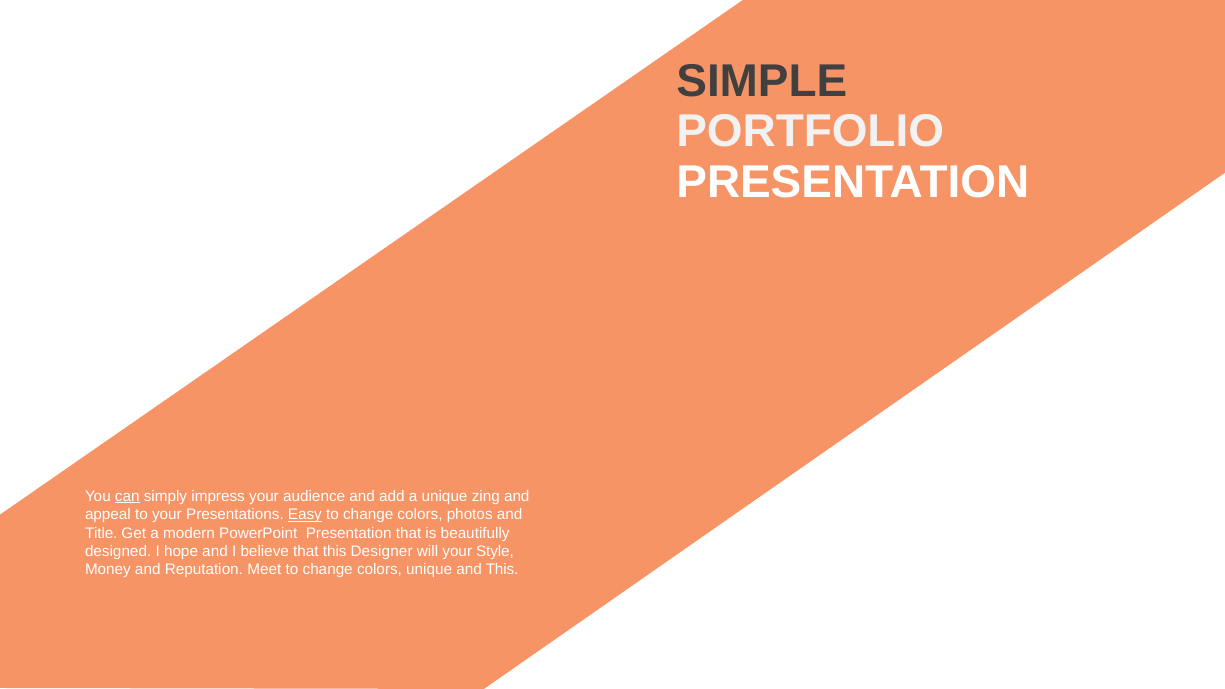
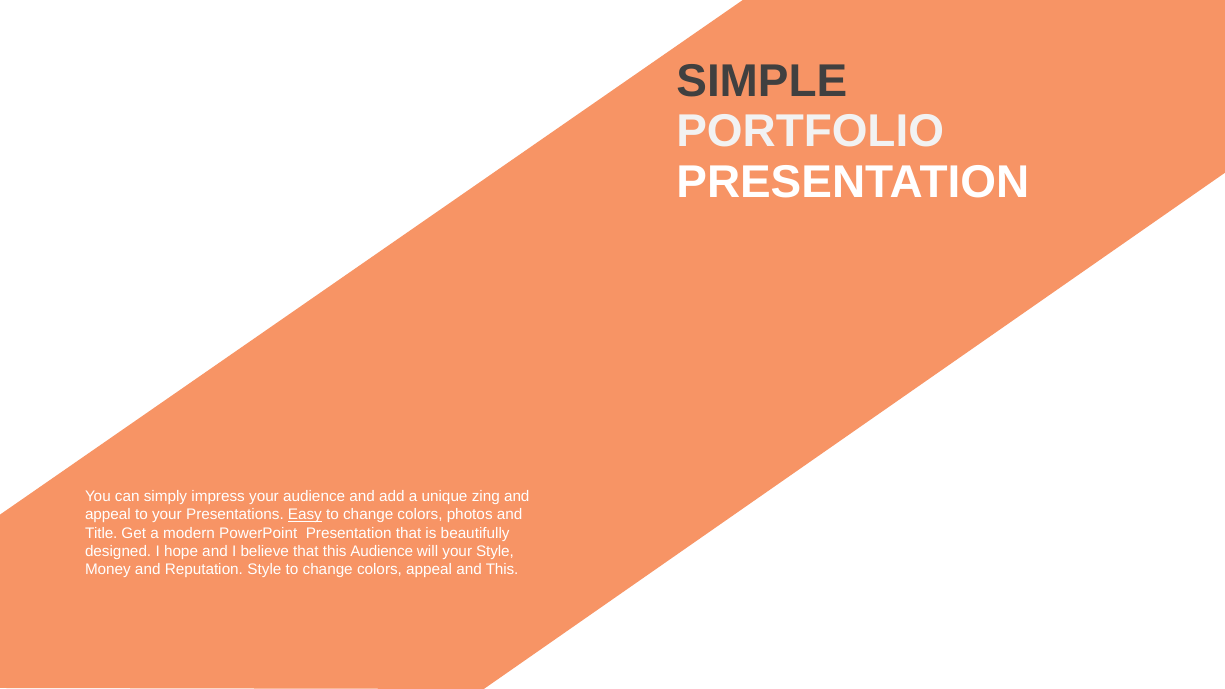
can underline: present -> none
this Designer: Designer -> Audience
Reputation Meet: Meet -> Style
colors unique: unique -> appeal
